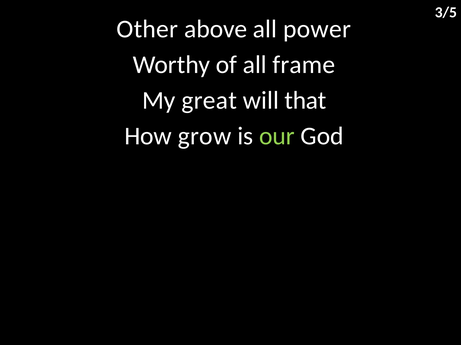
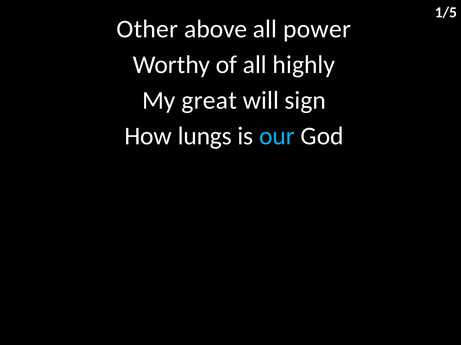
3/5: 3/5 -> 1/5
frame: frame -> highly
that: that -> sign
grow: grow -> lungs
our colour: light green -> light blue
